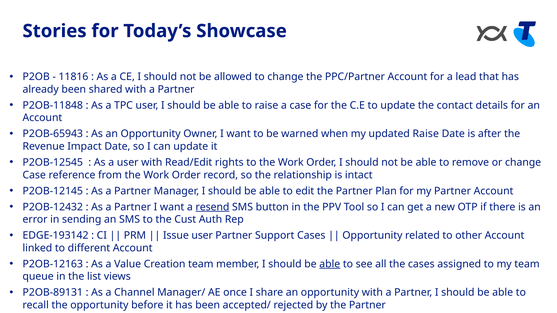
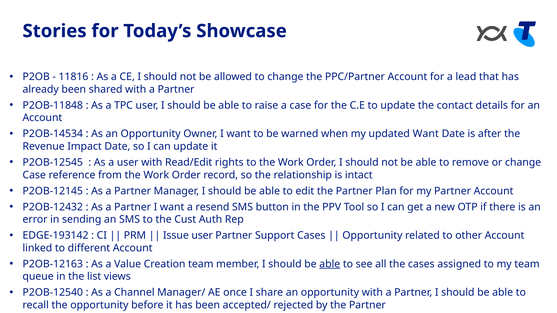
P2OB-65943: P2OB-65943 -> P2OB-14534
updated Raise: Raise -> Want
resend underline: present -> none
P2OB-89131: P2OB-89131 -> P2OB-12540
